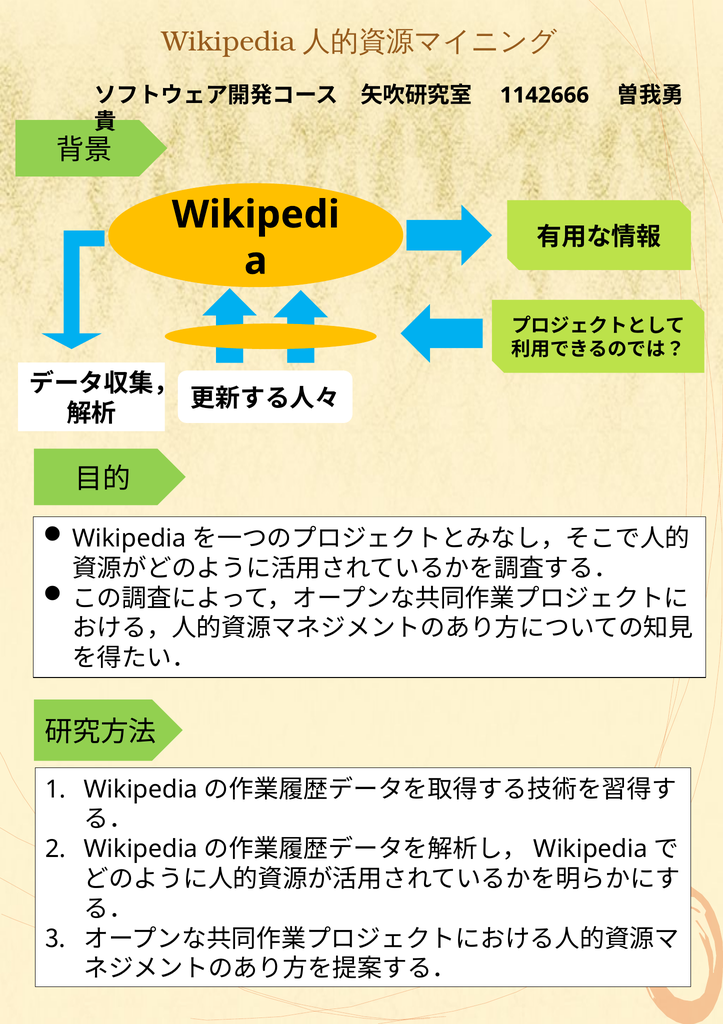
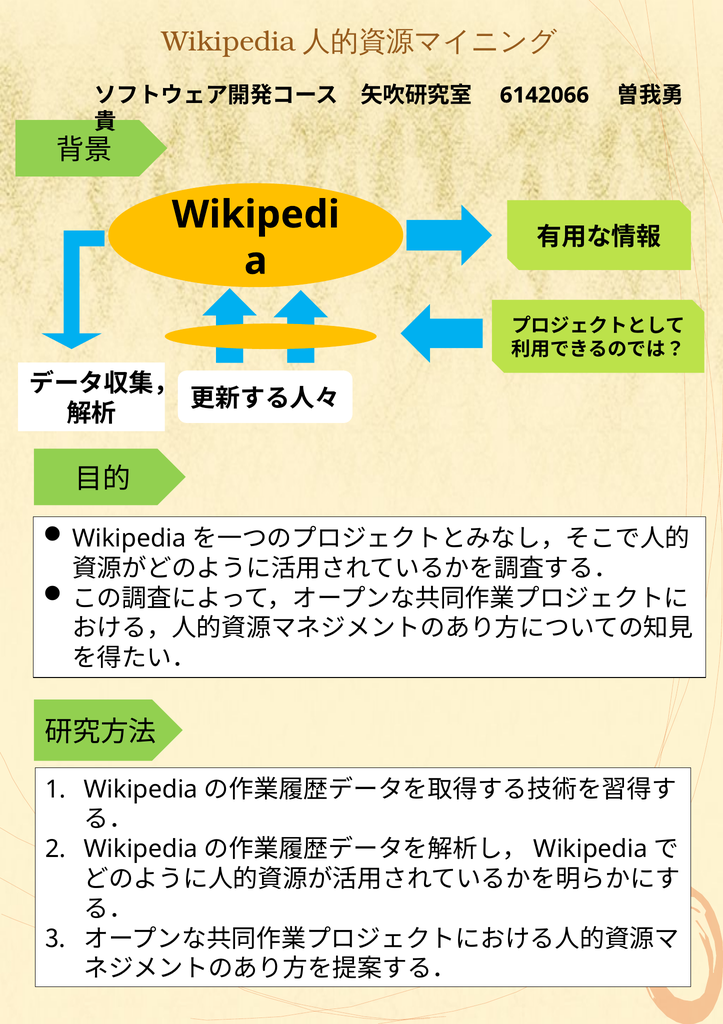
1142666: 1142666 -> 6142066
